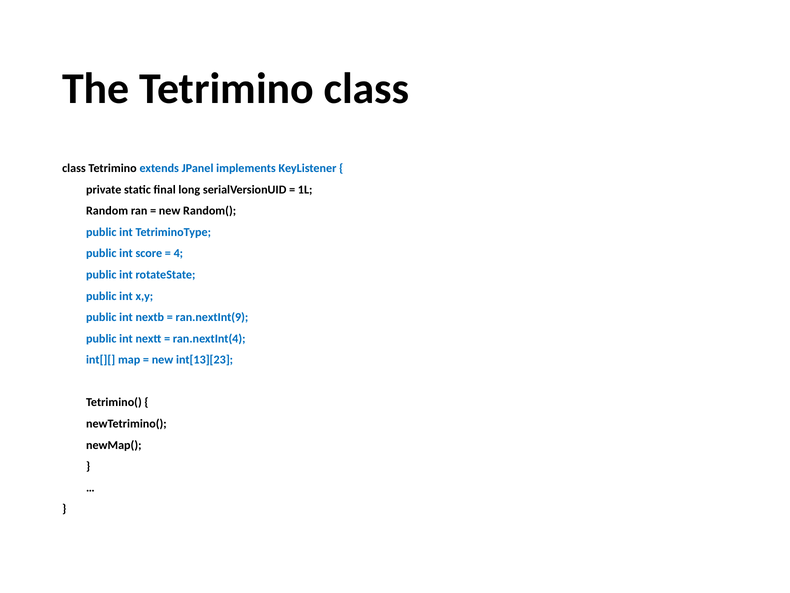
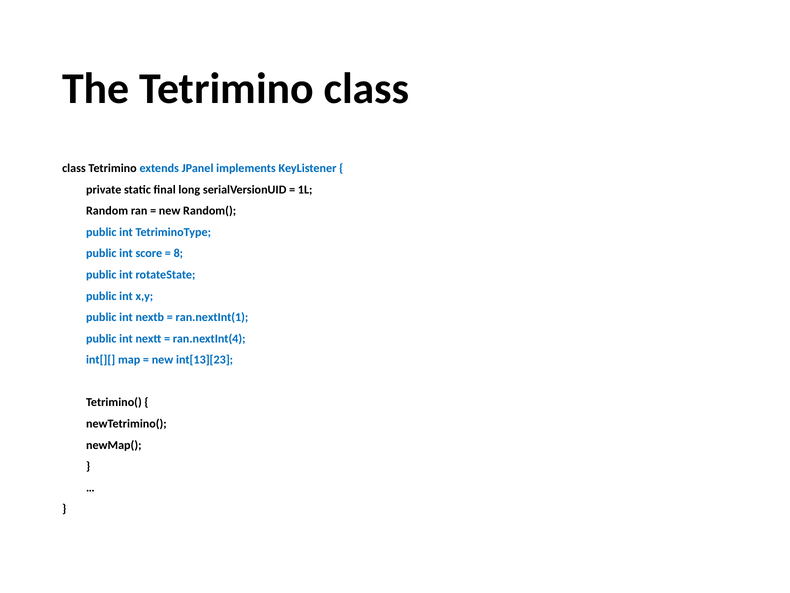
4: 4 -> 8
ran.nextInt(9: ran.nextInt(9 -> ran.nextInt(1
